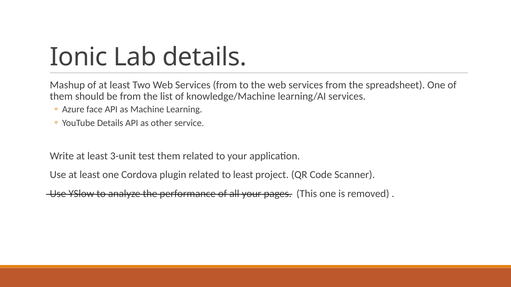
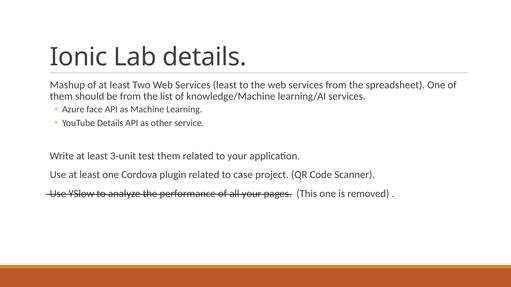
Two Web Services from: from -> least
to least: least -> case
